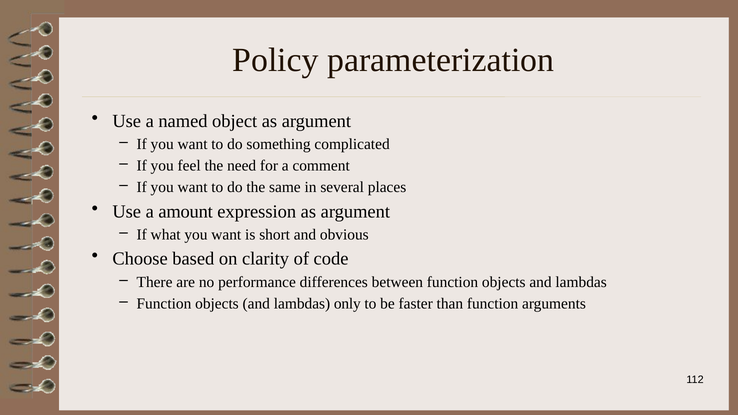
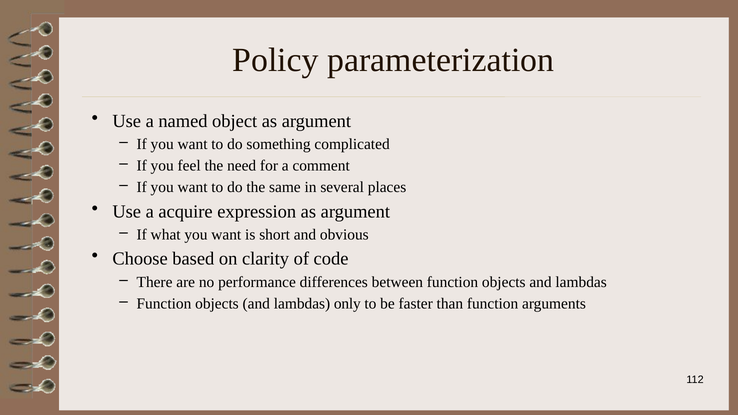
amount: amount -> acquire
